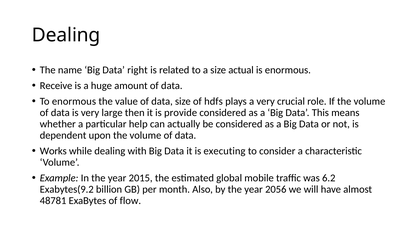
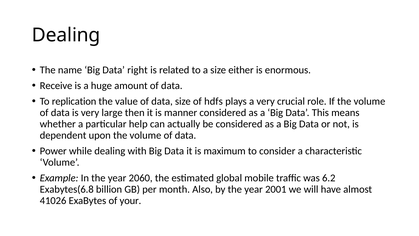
actual: actual -> either
To enormous: enormous -> replication
provide: provide -> manner
Works: Works -> Power
executing: executing -> maximum
2015: 2015 -> 2060
Exabytes(9.2: Exabytes(9.2 -> Exabytes(6.8
2056: 2056 -> 2001
48781: 48781 -> 41026
flow: flow -> your
